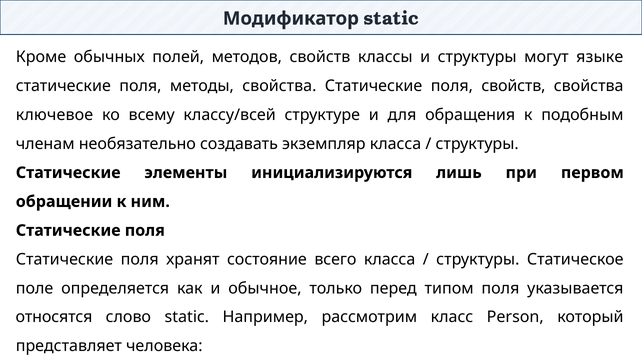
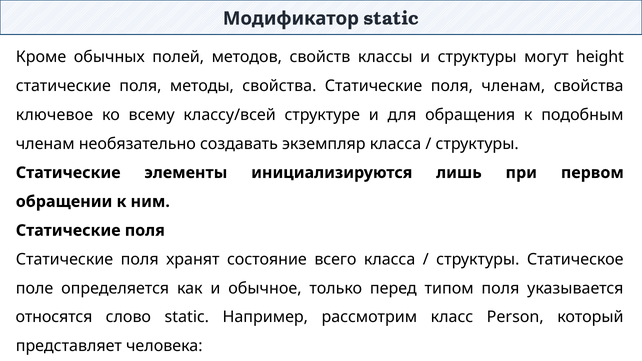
языке: языке -> height
поля свойств: свойств -> членам
